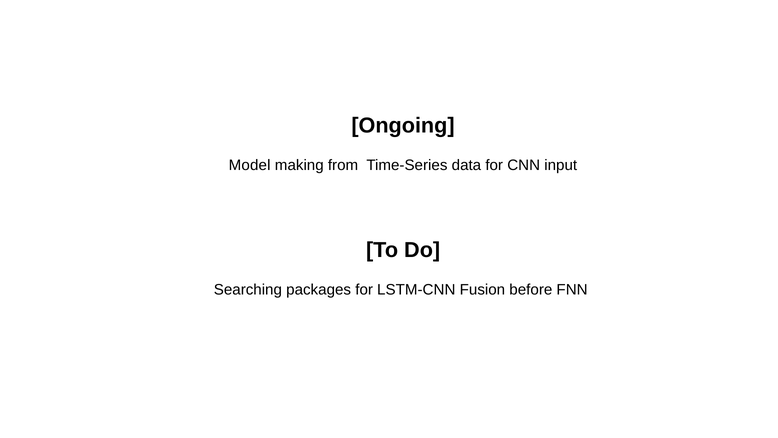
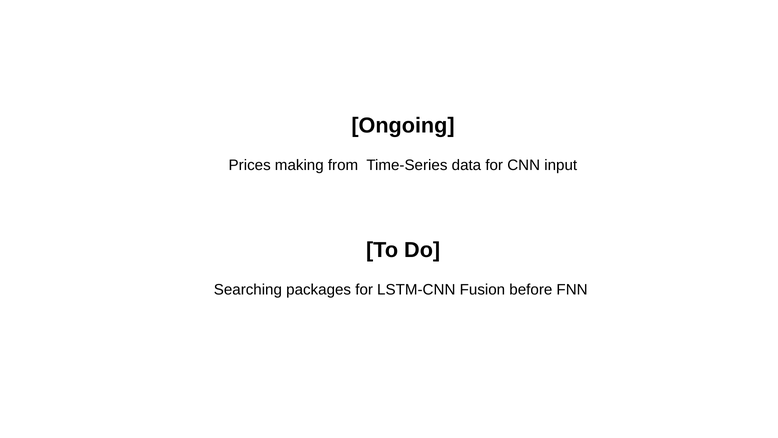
Model: Model -> Prices
